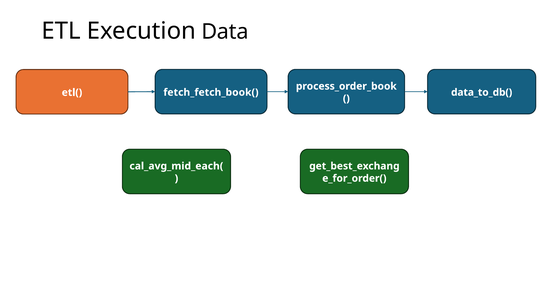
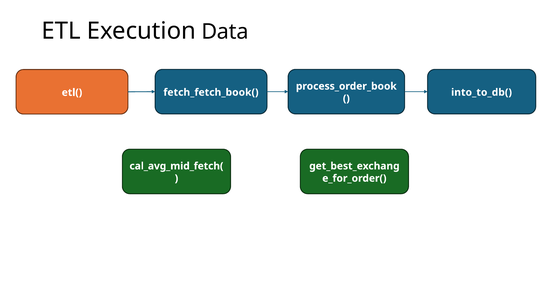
data_to_db(: data_to_db( -> into_to_db(
cal_avg_mid_each(: cal_avg_mid_each( -> cal_avg_mid_fetch(
